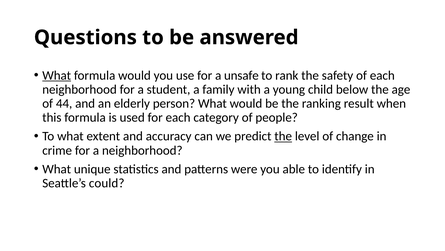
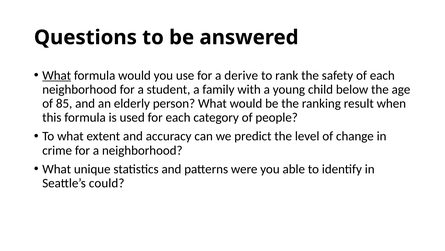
unsafe: unsafe -> derive
44: 44 -> 85
the at (283, 136) underline: present -> none
